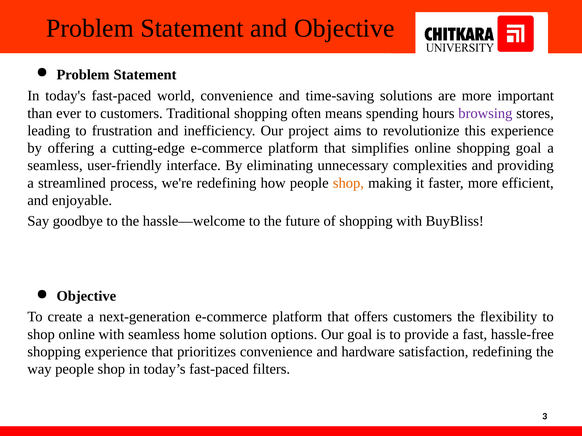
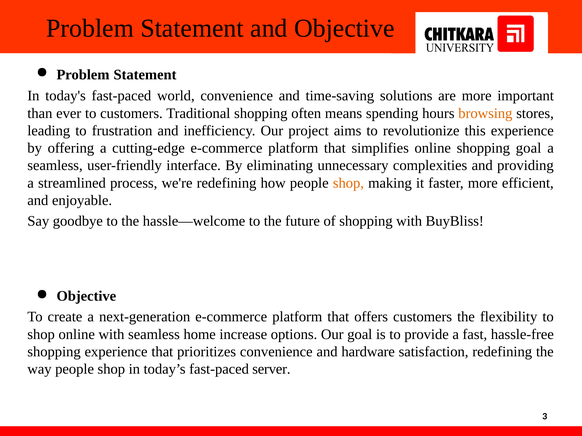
browsing colour: purple -> orange
solution: solution -> increase
filters: filters -> server
